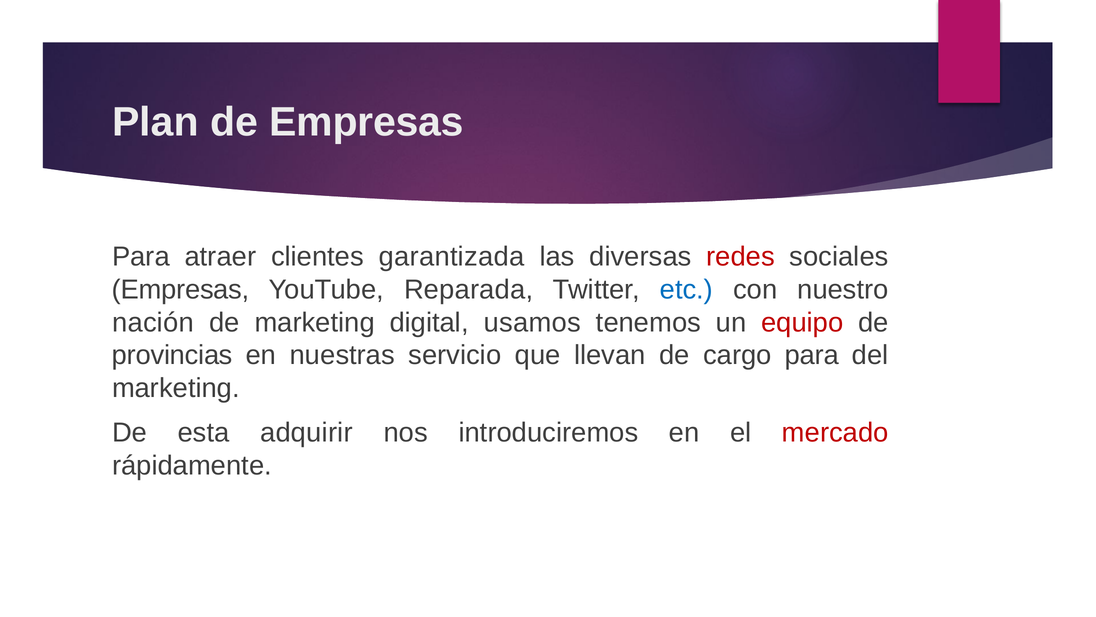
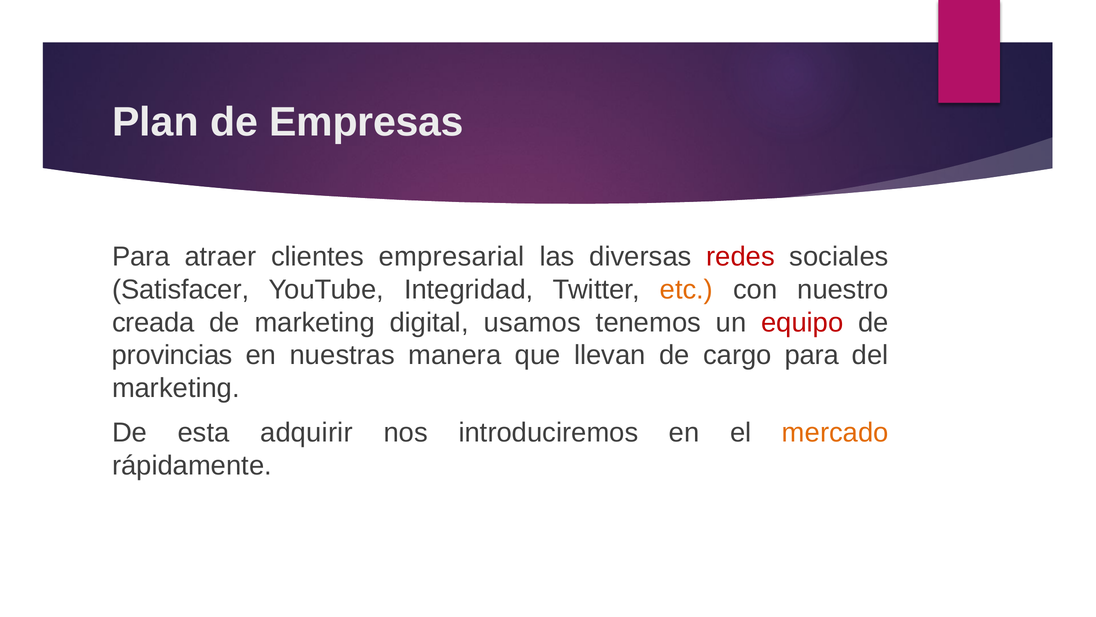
garantizada: garantizada -> empresarial
Empresas at (181, 289): Empresas -> Satisfacer
Reparada: Reparada -> Integridad
etc colour: blue -> orange
nación: nación -> creada
servicio: servicio -> manera
mercado colour: red -> orange
